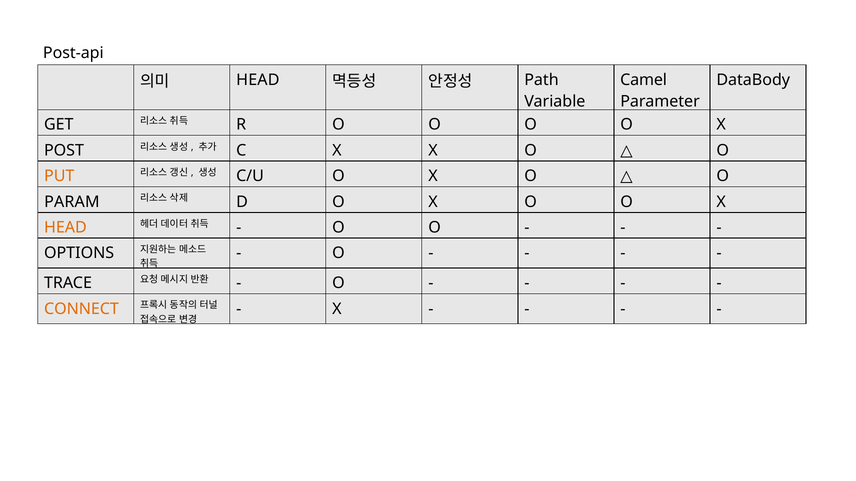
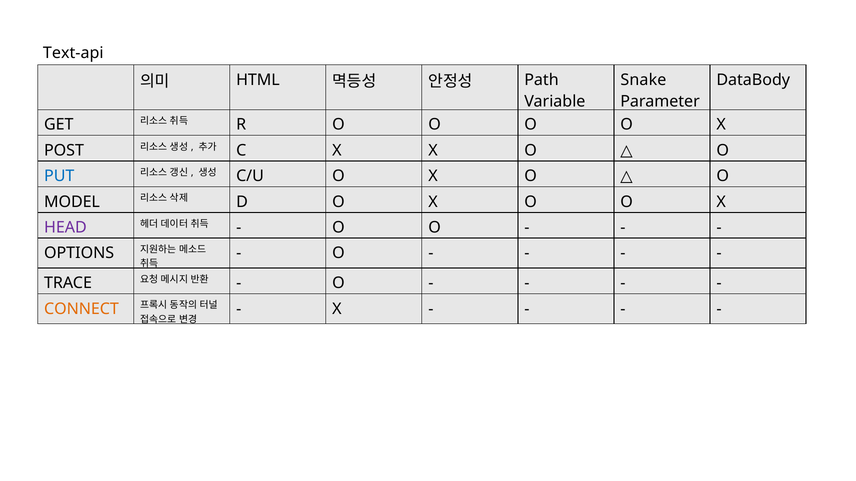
Post-api: Post-api -> Text-api
HEAD at (258, 80): HEAD -> HTML
Camel: Camel -> Snake
PUT colour: orange -> blue
PARAM: PARAM -> MODEL
HEAD at (65, 228) colour: orange -> purple
